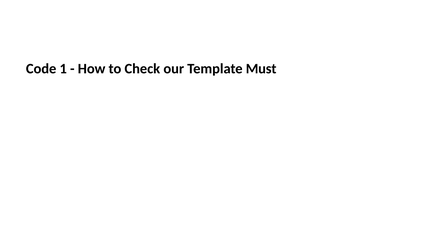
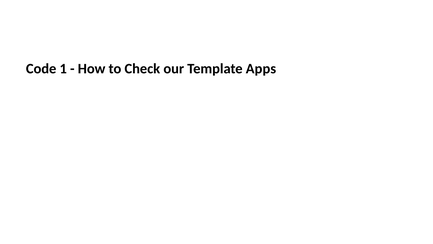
Must: Must -> Apps
